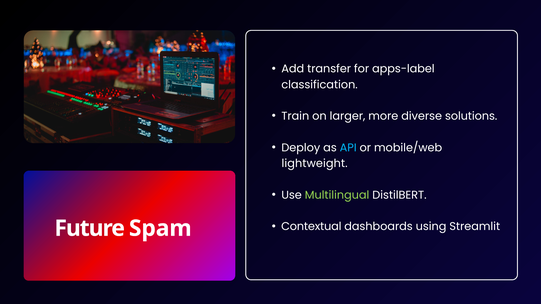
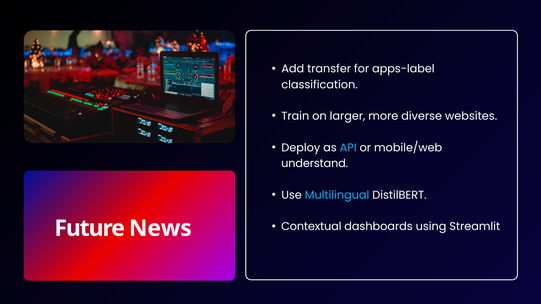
solutions: solutions -> websites
lightweight: lightweight -> understand
Multilingual colour: light green -> light blue
Spam: Spam -> News
